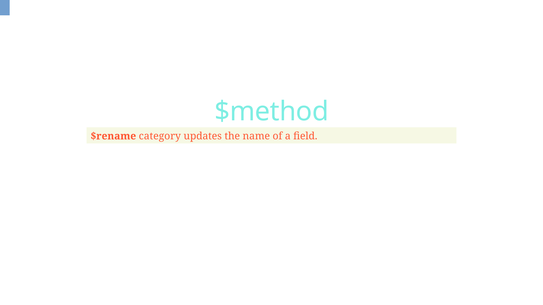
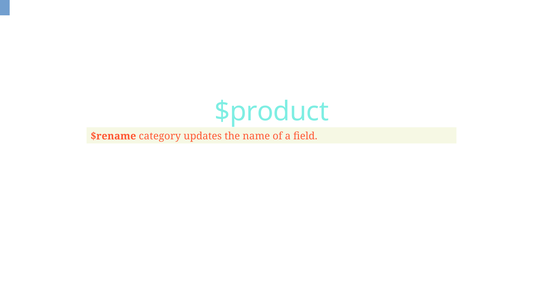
$method: $method -> $product
